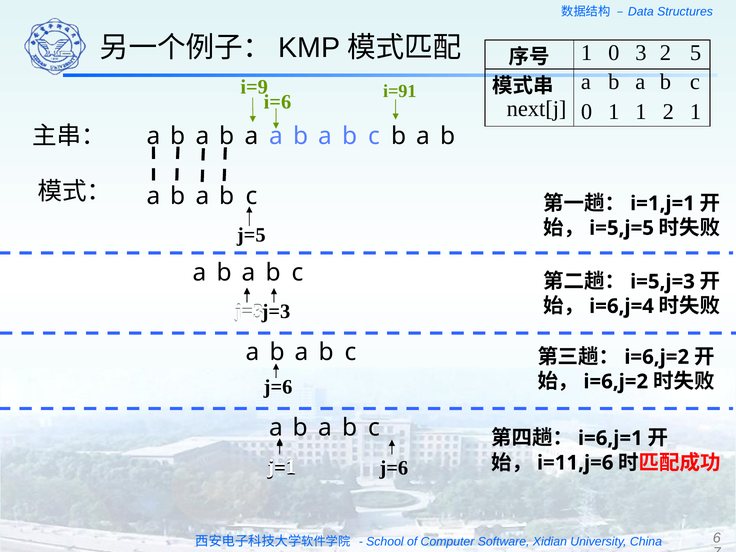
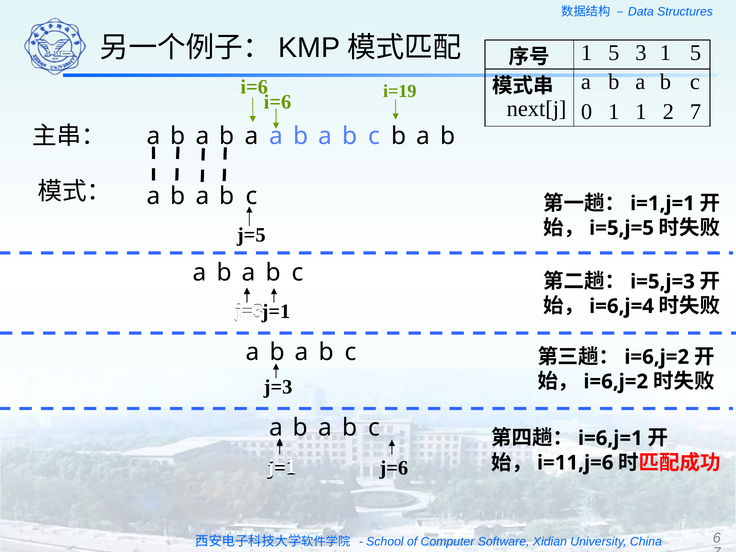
0 at (614, 53): 0 -> 5
3 2: 2 -> 1
i=9 at (254, 87): i=9 -> i=6
i=91: i=91 -> i=19
next[j 1: 1 -> 7
j=3 at (276, 312): j=3 -> j=1
j=6 at (278, 387): j=6 -> j=3
